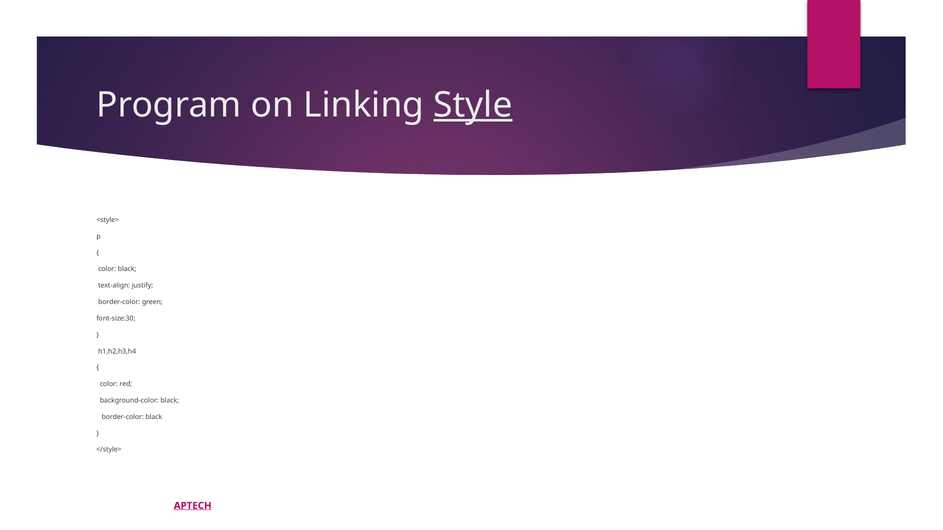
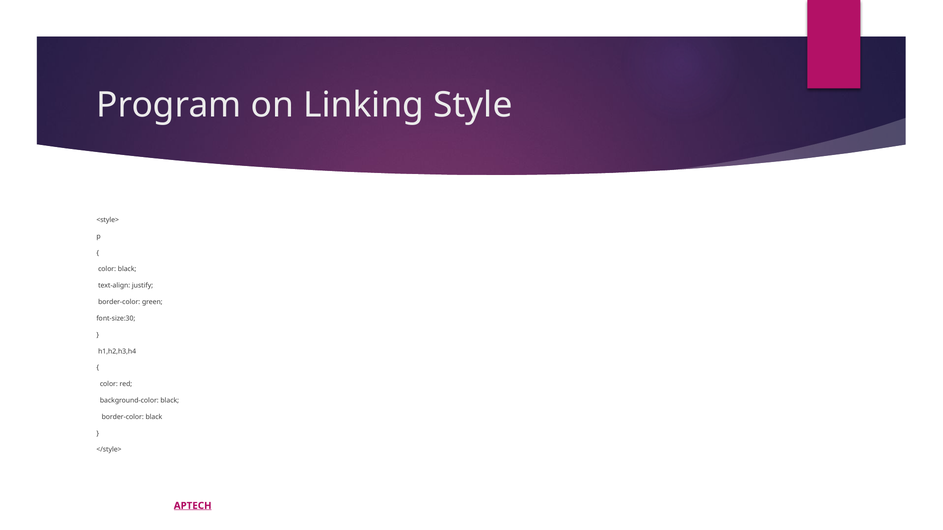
Style underline: present -> none
